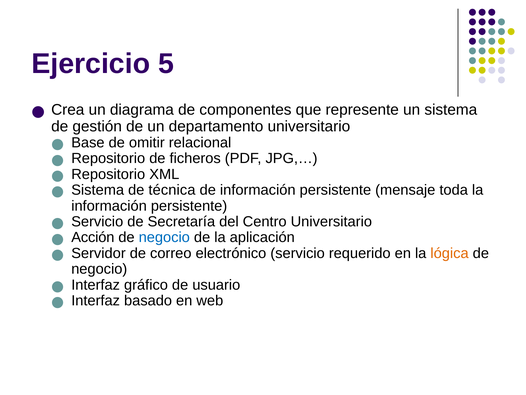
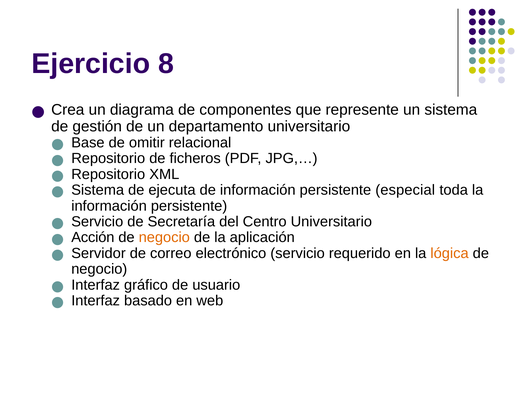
5: 5 -> 8
técnica: técnica -> ejecuta
mensaje: mensaje -> especial
negocio at (164, 237) colour: blue -> orange
